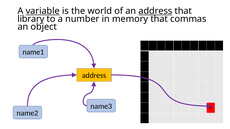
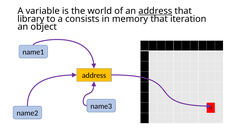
variable underline: present -> none
number: number -> consists
commas: commas -> iteration
